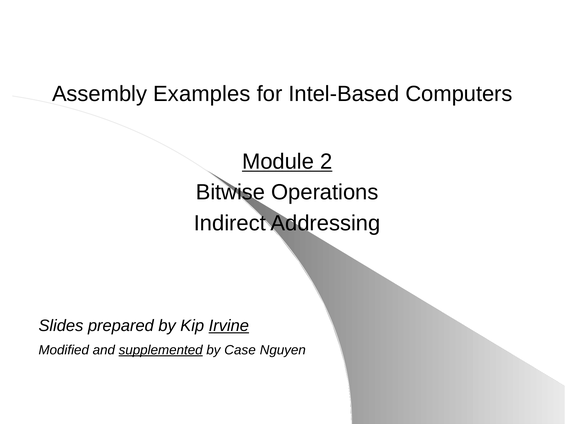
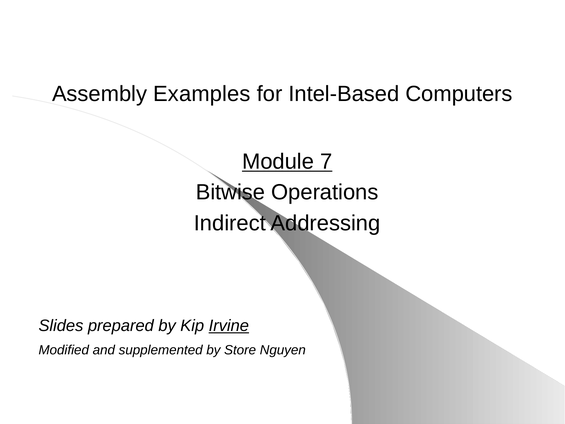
2: 2 -> 7
supplemented underline: present -> none
Case: Case -> Store
